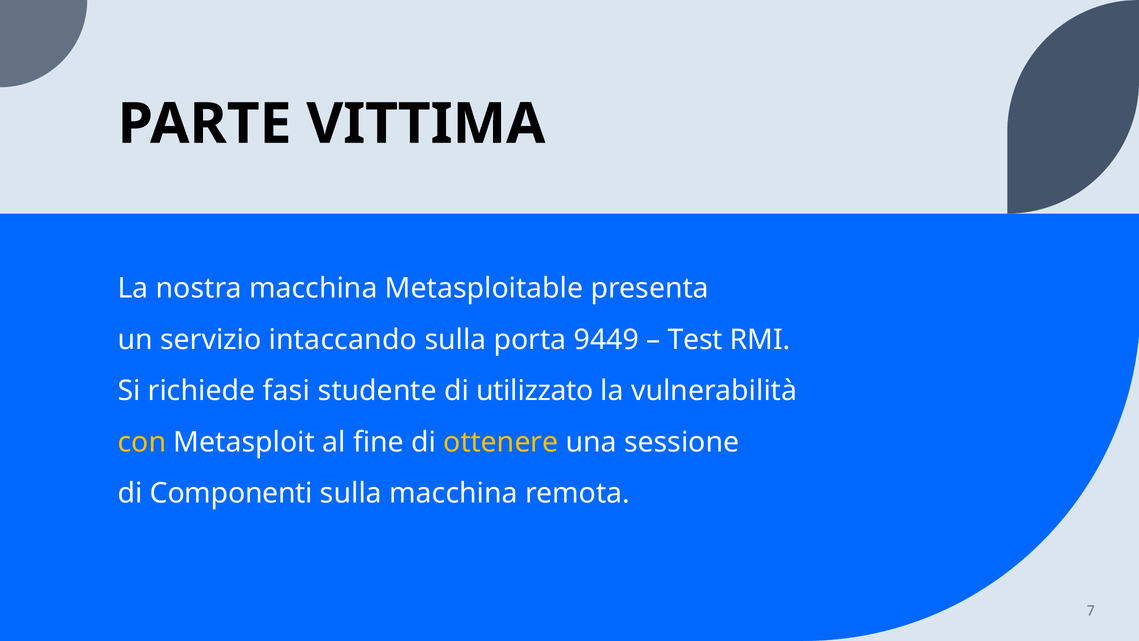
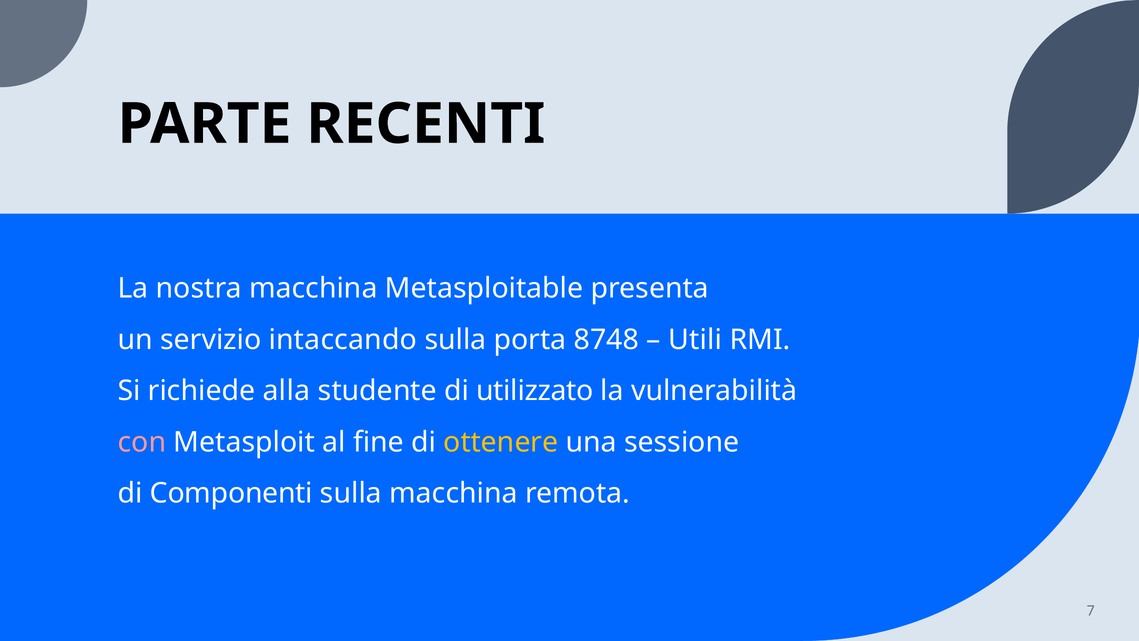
VITTIMA: VITTIMA -> RECENTI
9449: 9449 -> 8748
Test: Test -> Utili
fasi: fasi -> alla
con colour: yellow -> pink
